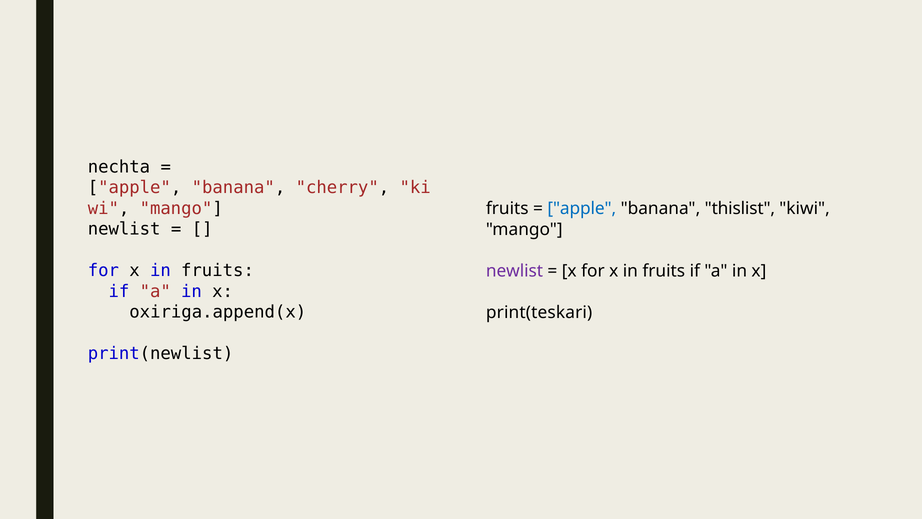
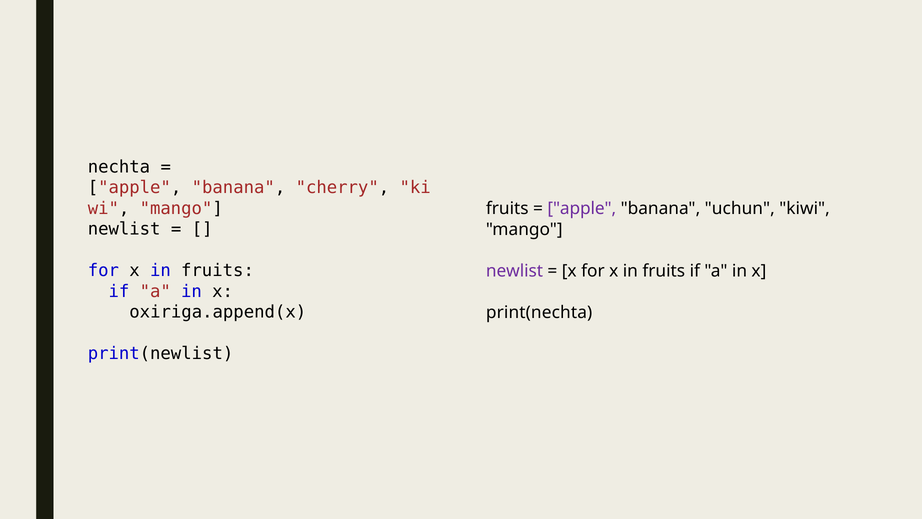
apple at (582, 209) colour: blue -> purple
thislist: thislist -> uchun
print(teskari: print(teskari -> print(nechta
